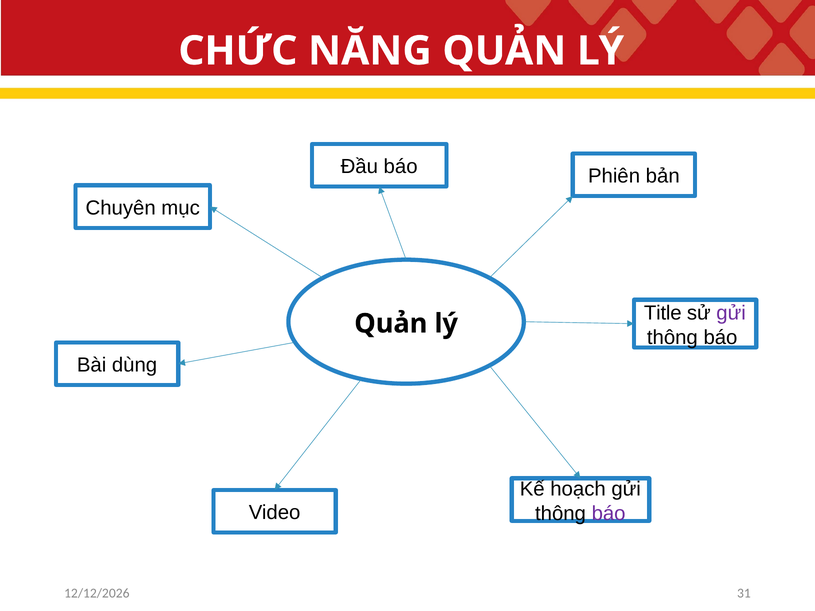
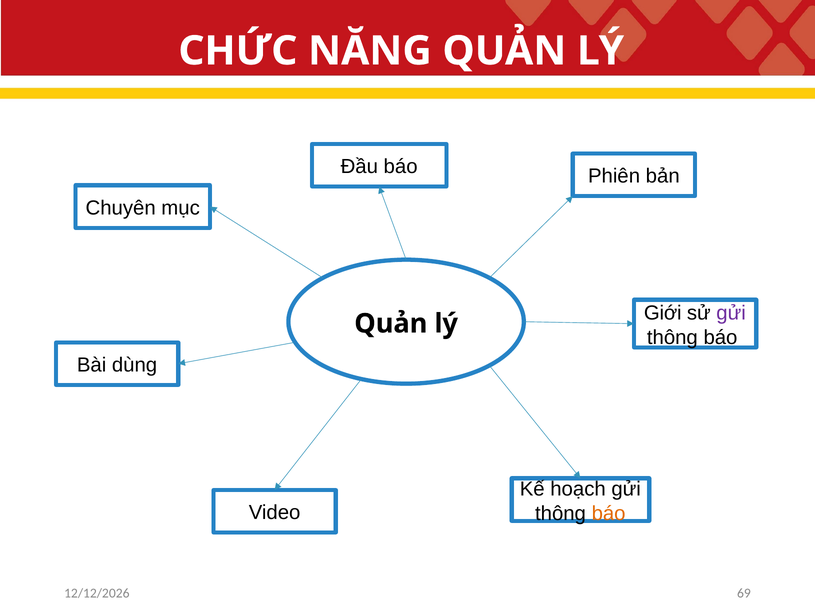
Title: Title -> Giới
báo at (609, 513) colour: purple -> orange
31: 31 -> 69
